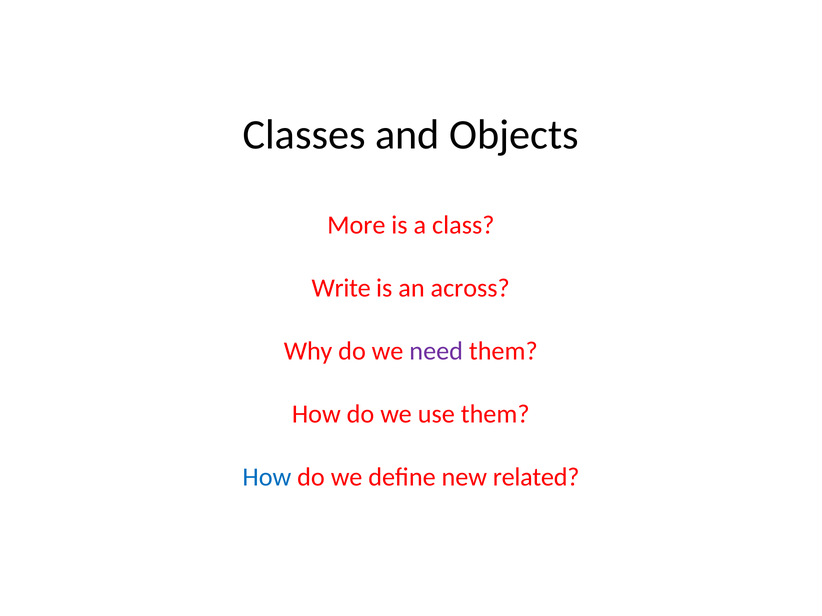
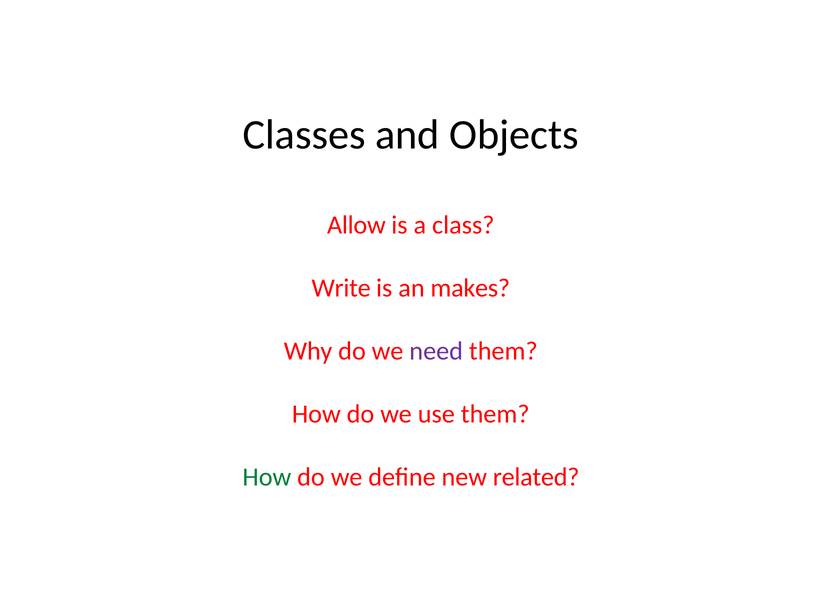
More: More -> Allow
across: across -> makes
How at (267, 477) colour: blue -> green
